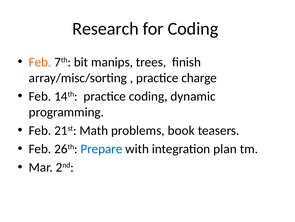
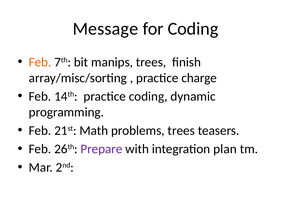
Research: Research -> Message
problems book: book -> trees
Prepare colour: blue -> purple
